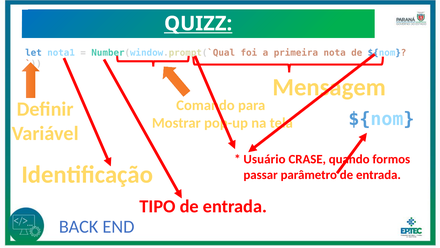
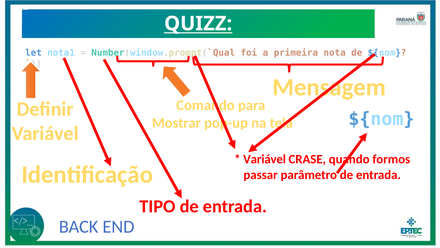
Usuário at (264, 159): Usuário -> Variável
